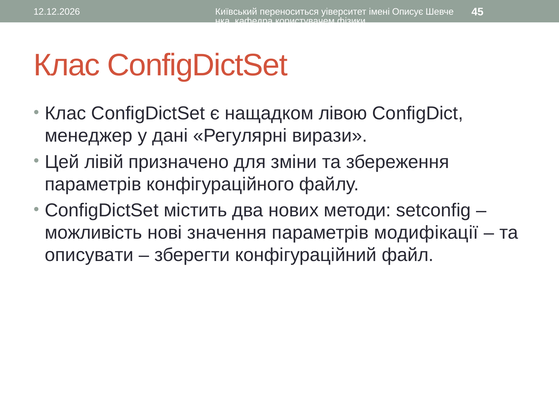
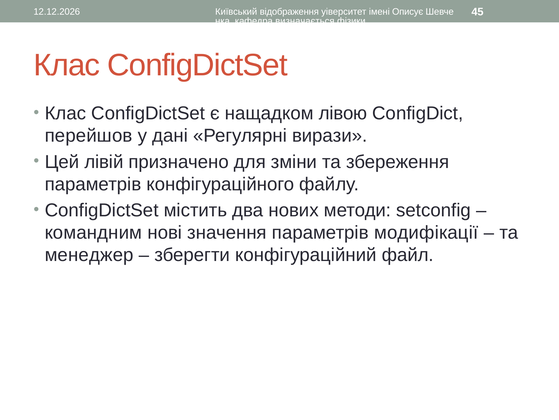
переноситься: переноситься -> відображення
користувачем: користувачем -> визначається
менеджер: менеджер -> перейшов
можливість: можливість -> командним
описувати: описувати -> менеджер
